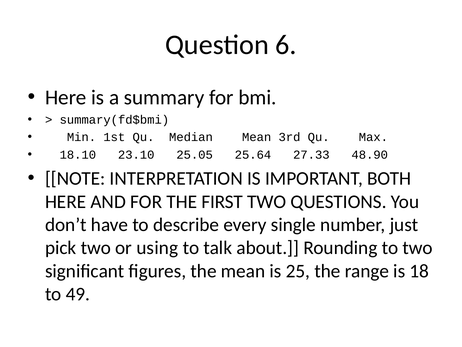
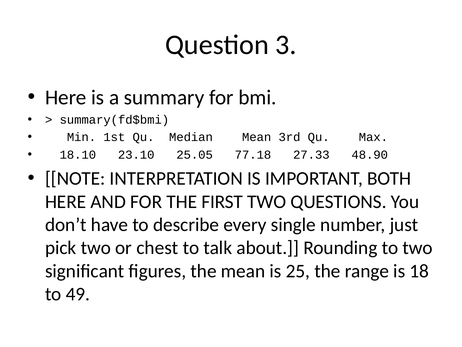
6: 6 -> 3
25.64: 25.64 -> 77.18
using: using -> chest
